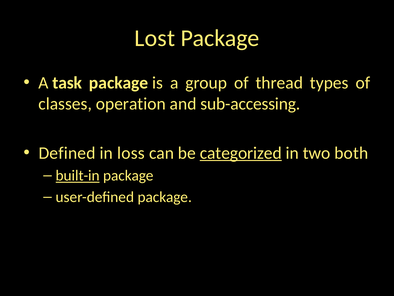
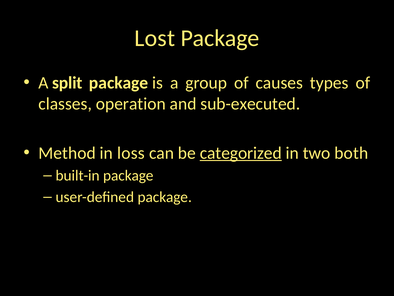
task: task -> split
thread: thread -> causes
sub-accessing: sub-accessing -> sub-executed
Defined: Defined -> Method
built-in underline: present -> none
